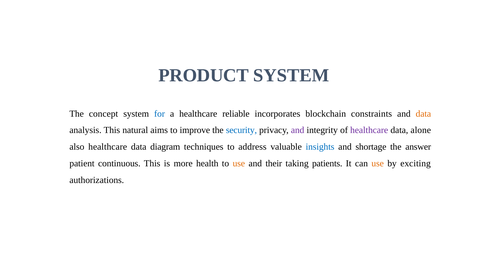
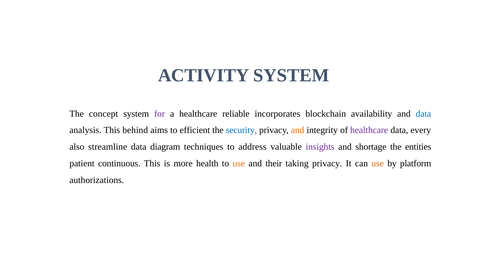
PRODUCT: PRODUCT -> ACTIVITY
for colour: blue -> purple
constraints: constraints -> availability
data at (423, 114) colour: orange -> blue
natural: natural -> behind
improve: improve -> efficient
and at (298, 130) colour: purple -> orange
alone: alone -> every
also healthcare: healthcare -> streamline
insights colour: blue -> purple
answer: answer -> entities
taking patients: patients -> privacy
exciting: exciting -> platform
